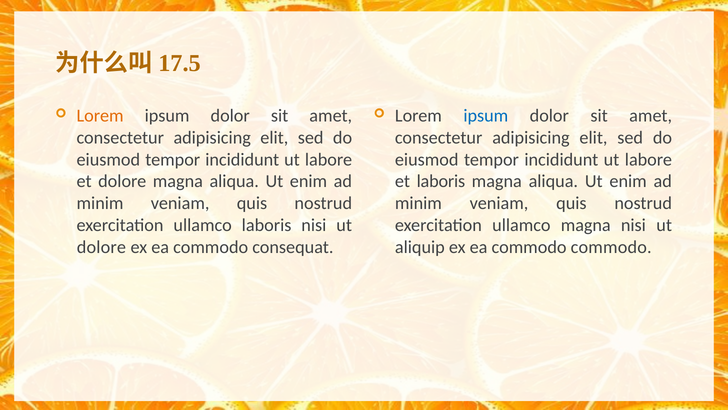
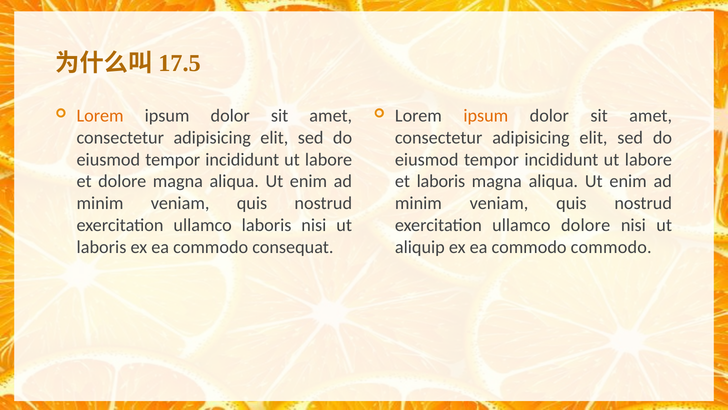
ipsum at (486, 116) colour: blue -> orange
ullamco magna: magna -> dolore
dolore at (101, 247): dolore -> laboris
